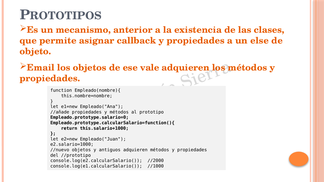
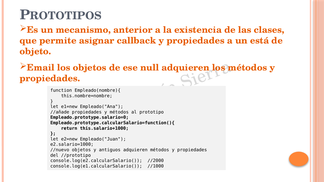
else: else -> está
vale: vale -> null
